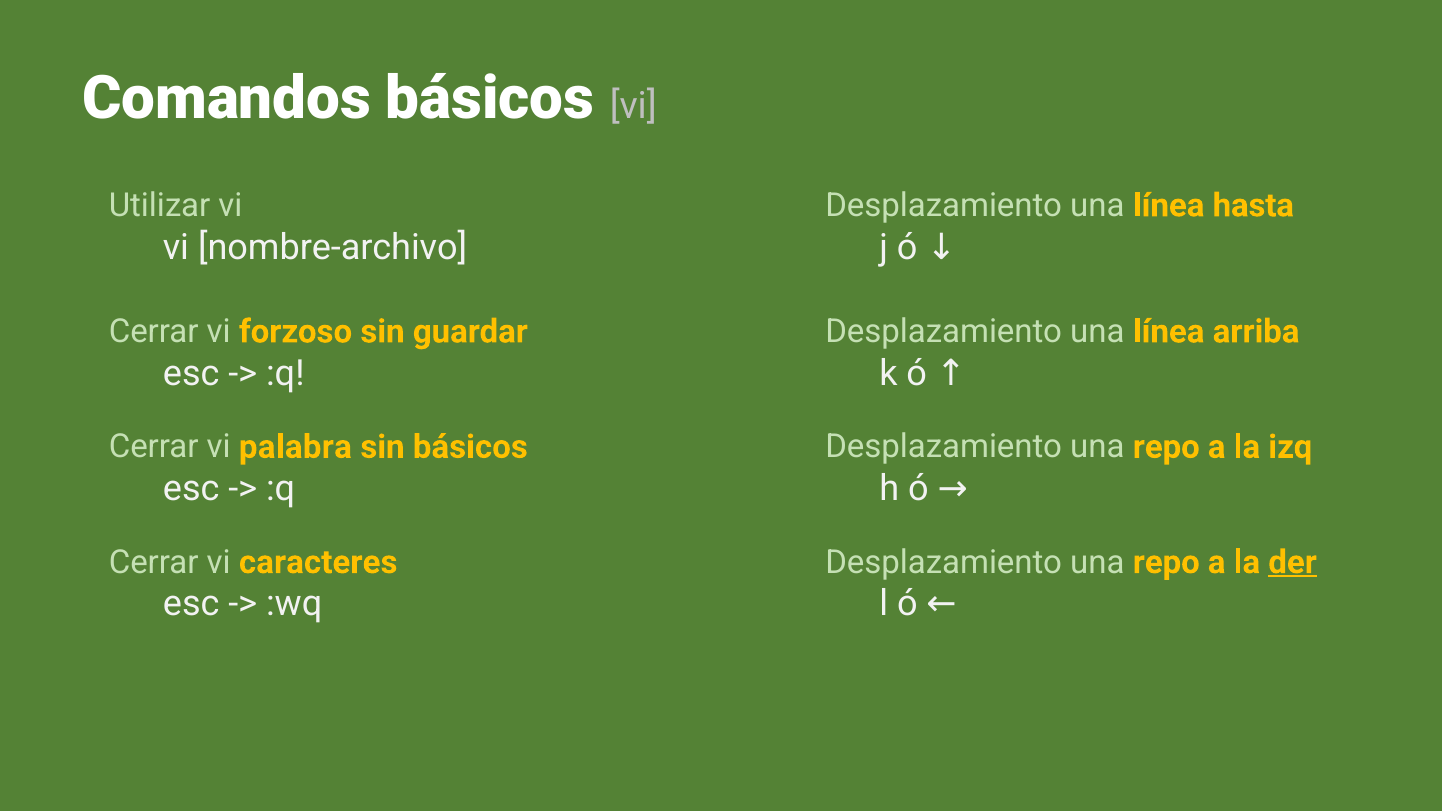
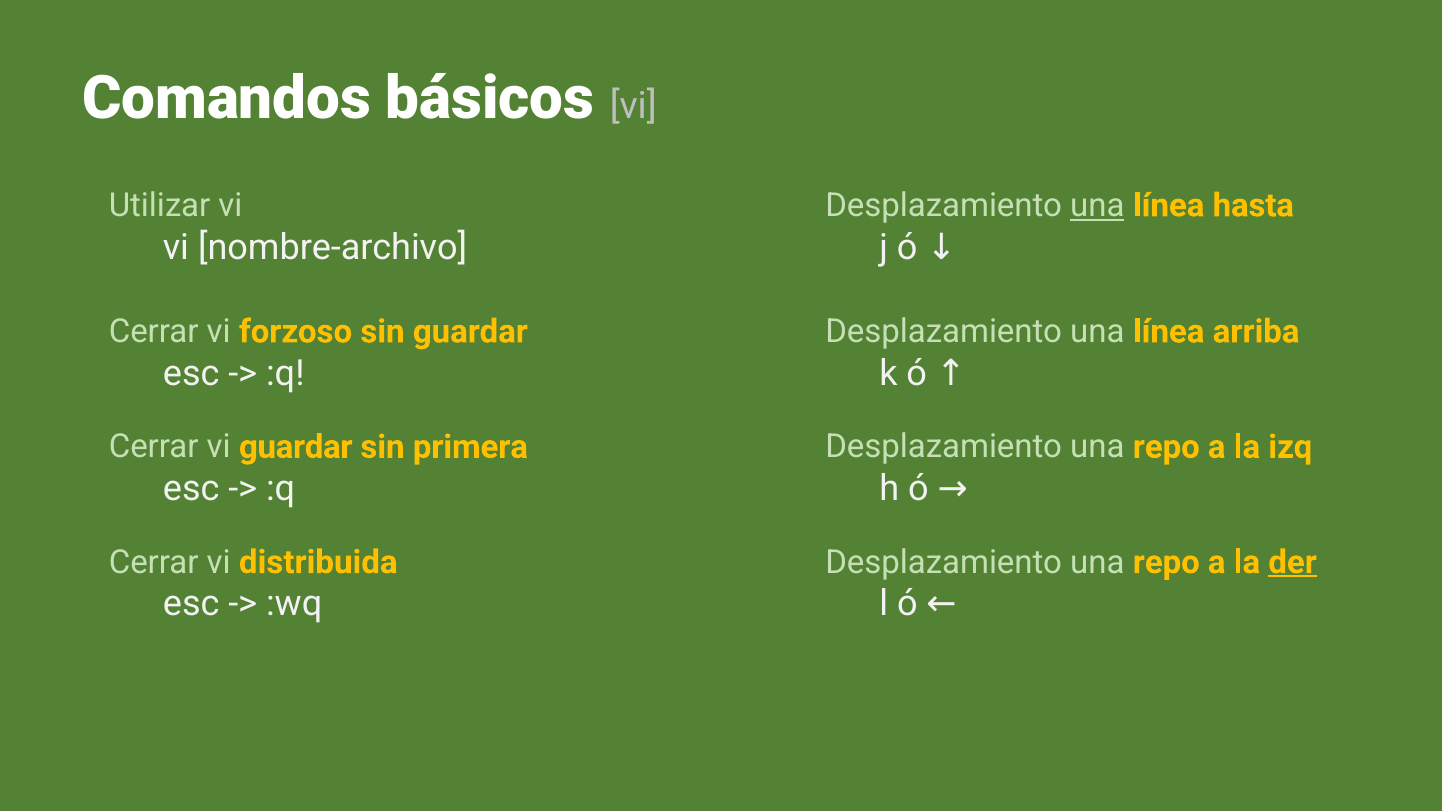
una at (1097, 205) underline: none -> present
vi palabra: palabra -> guardar
sin básicos: básicos -> primera
caracteres: caracteres -> distribuida
